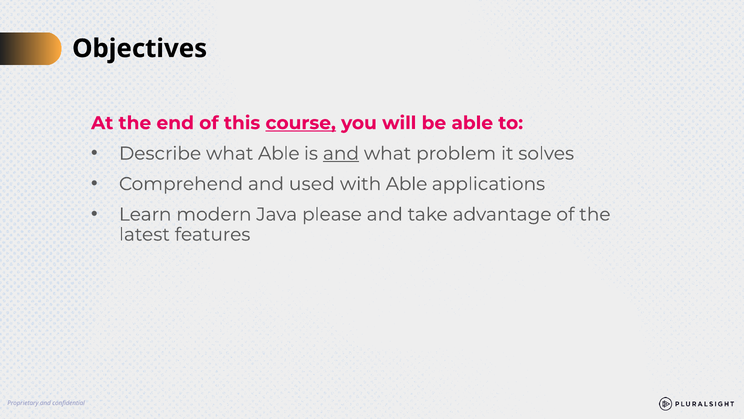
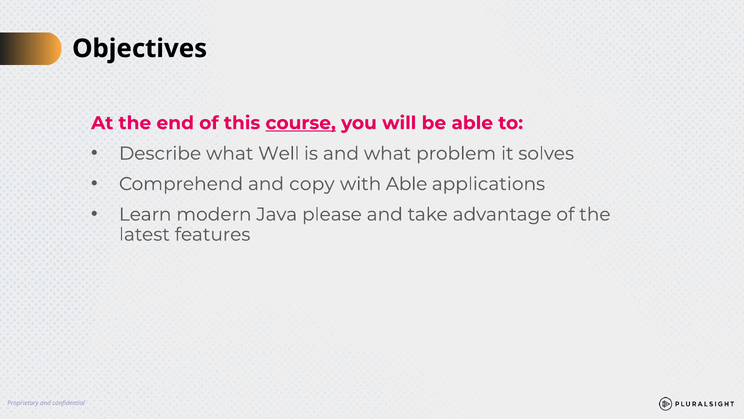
what Able: Able -> Well
and at (341, 153) underline: present -> none
used: used -> copy
